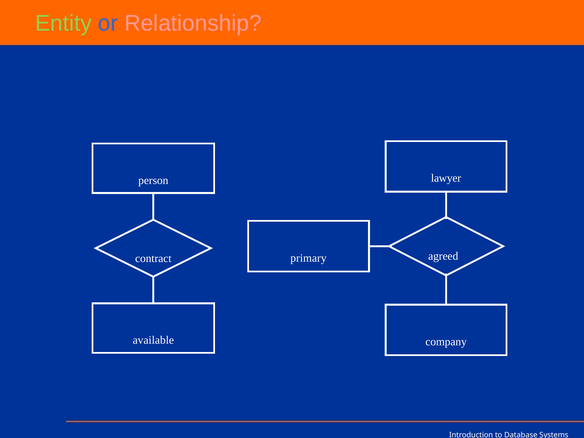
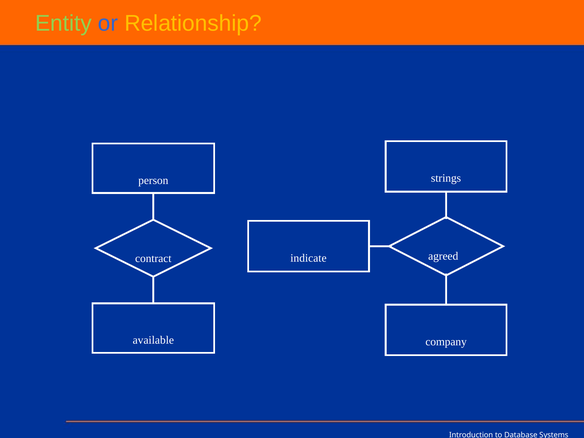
Relationship colour: pink -> yellow
lawyer: lawyer -> strings
primary: primary -> indicate
